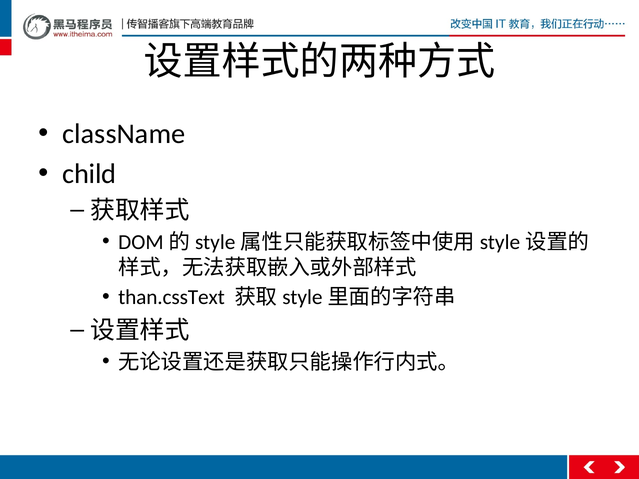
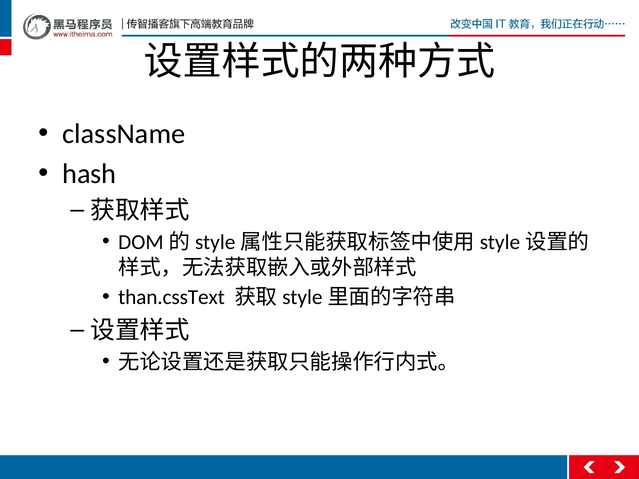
child: child -> hash
